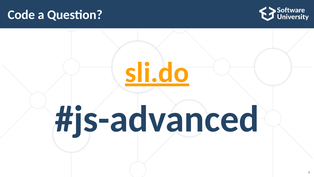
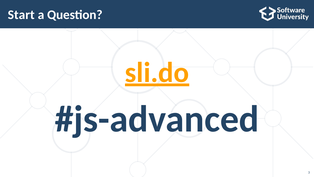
Code: Code -> Start
